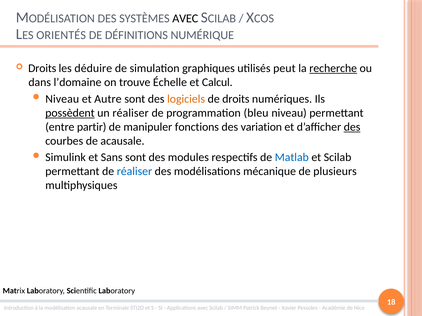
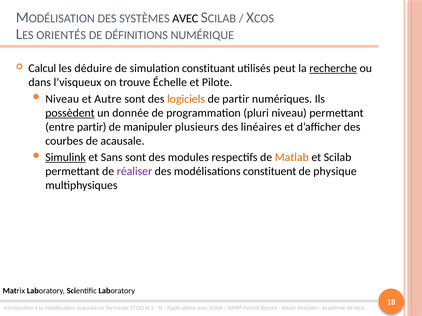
Droits at (42, 68): Droits -> Calcul
graphiques: graphiques -> constituant
l’domaine: l’domaine -> l’visqueux
Calcul: Calcul -> Pilote
de droits: droits -> partir
un réaliser: réaliser -> donnée
bleu: bleu -> pluri
fonctions: fonctions -> plusieurs
variation: variation -> linéaires
des at (352, 127) underline: present -> none
Simulink underline: none -> present
Matlab colour: blue -> orange
réaliser at (134, 172) colour: blue -> purple
mécanique: mécanique -> constituent
plusieurs: plusieurs -> physique
